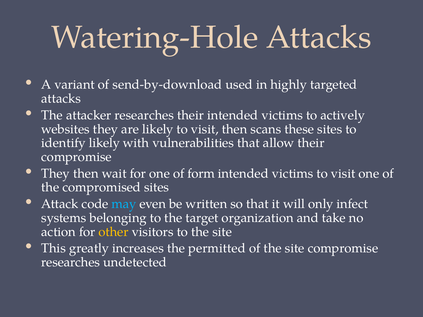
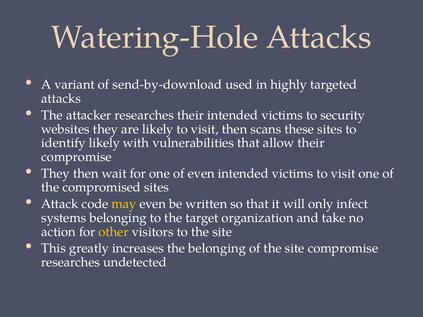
actively: actively -> security
of form: form -> even
may colour: light blue -> yellow
the permitted: permitted -> belonging
